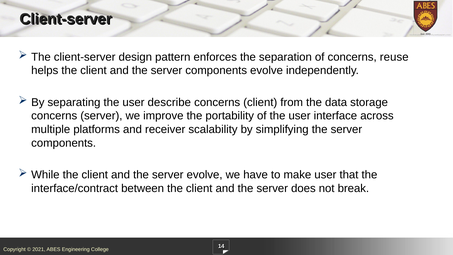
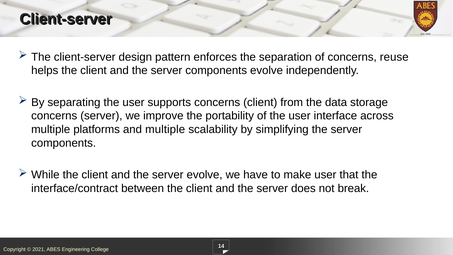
describe: describe -> supports
and receiver: receiver -> multiple
